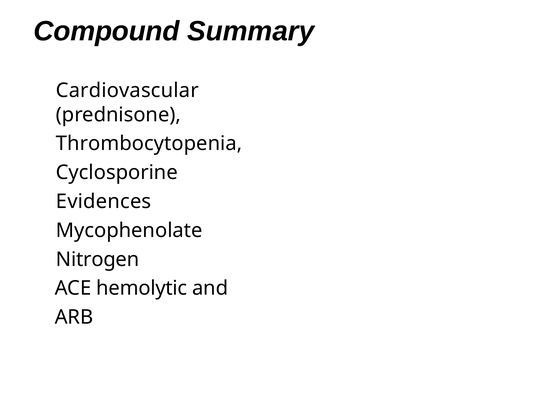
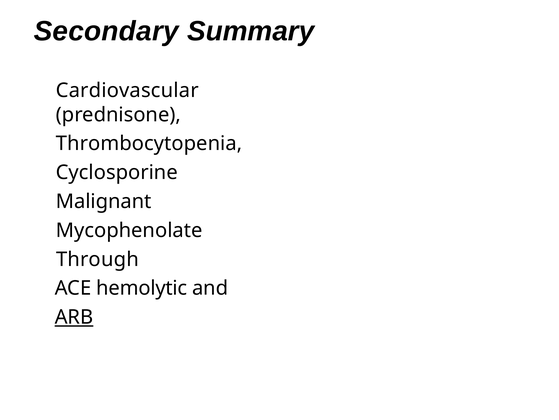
Compound: Compound -> Secondary
Evidences: Evidences -> Malignant
Nitrogen: Nitrogen -> Through
ARB underline: none -> present
